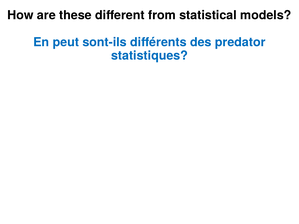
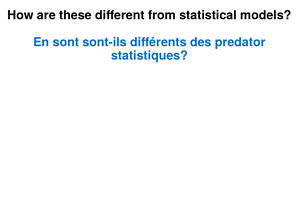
En peut: peut -> sont
